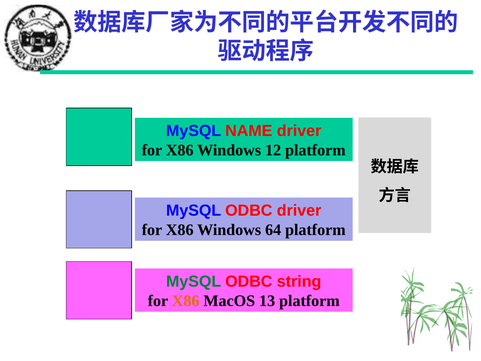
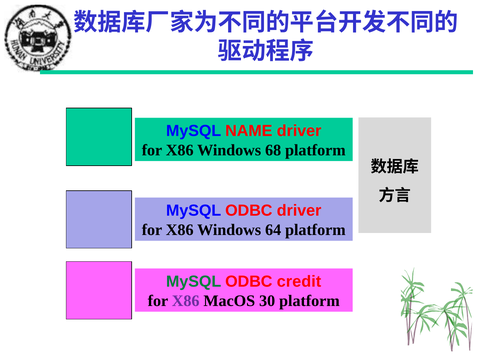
12: 12 -> 68
string: string -> credit
X86 at (186, 301) colour: orange -> purple
13: 13 -> 30
